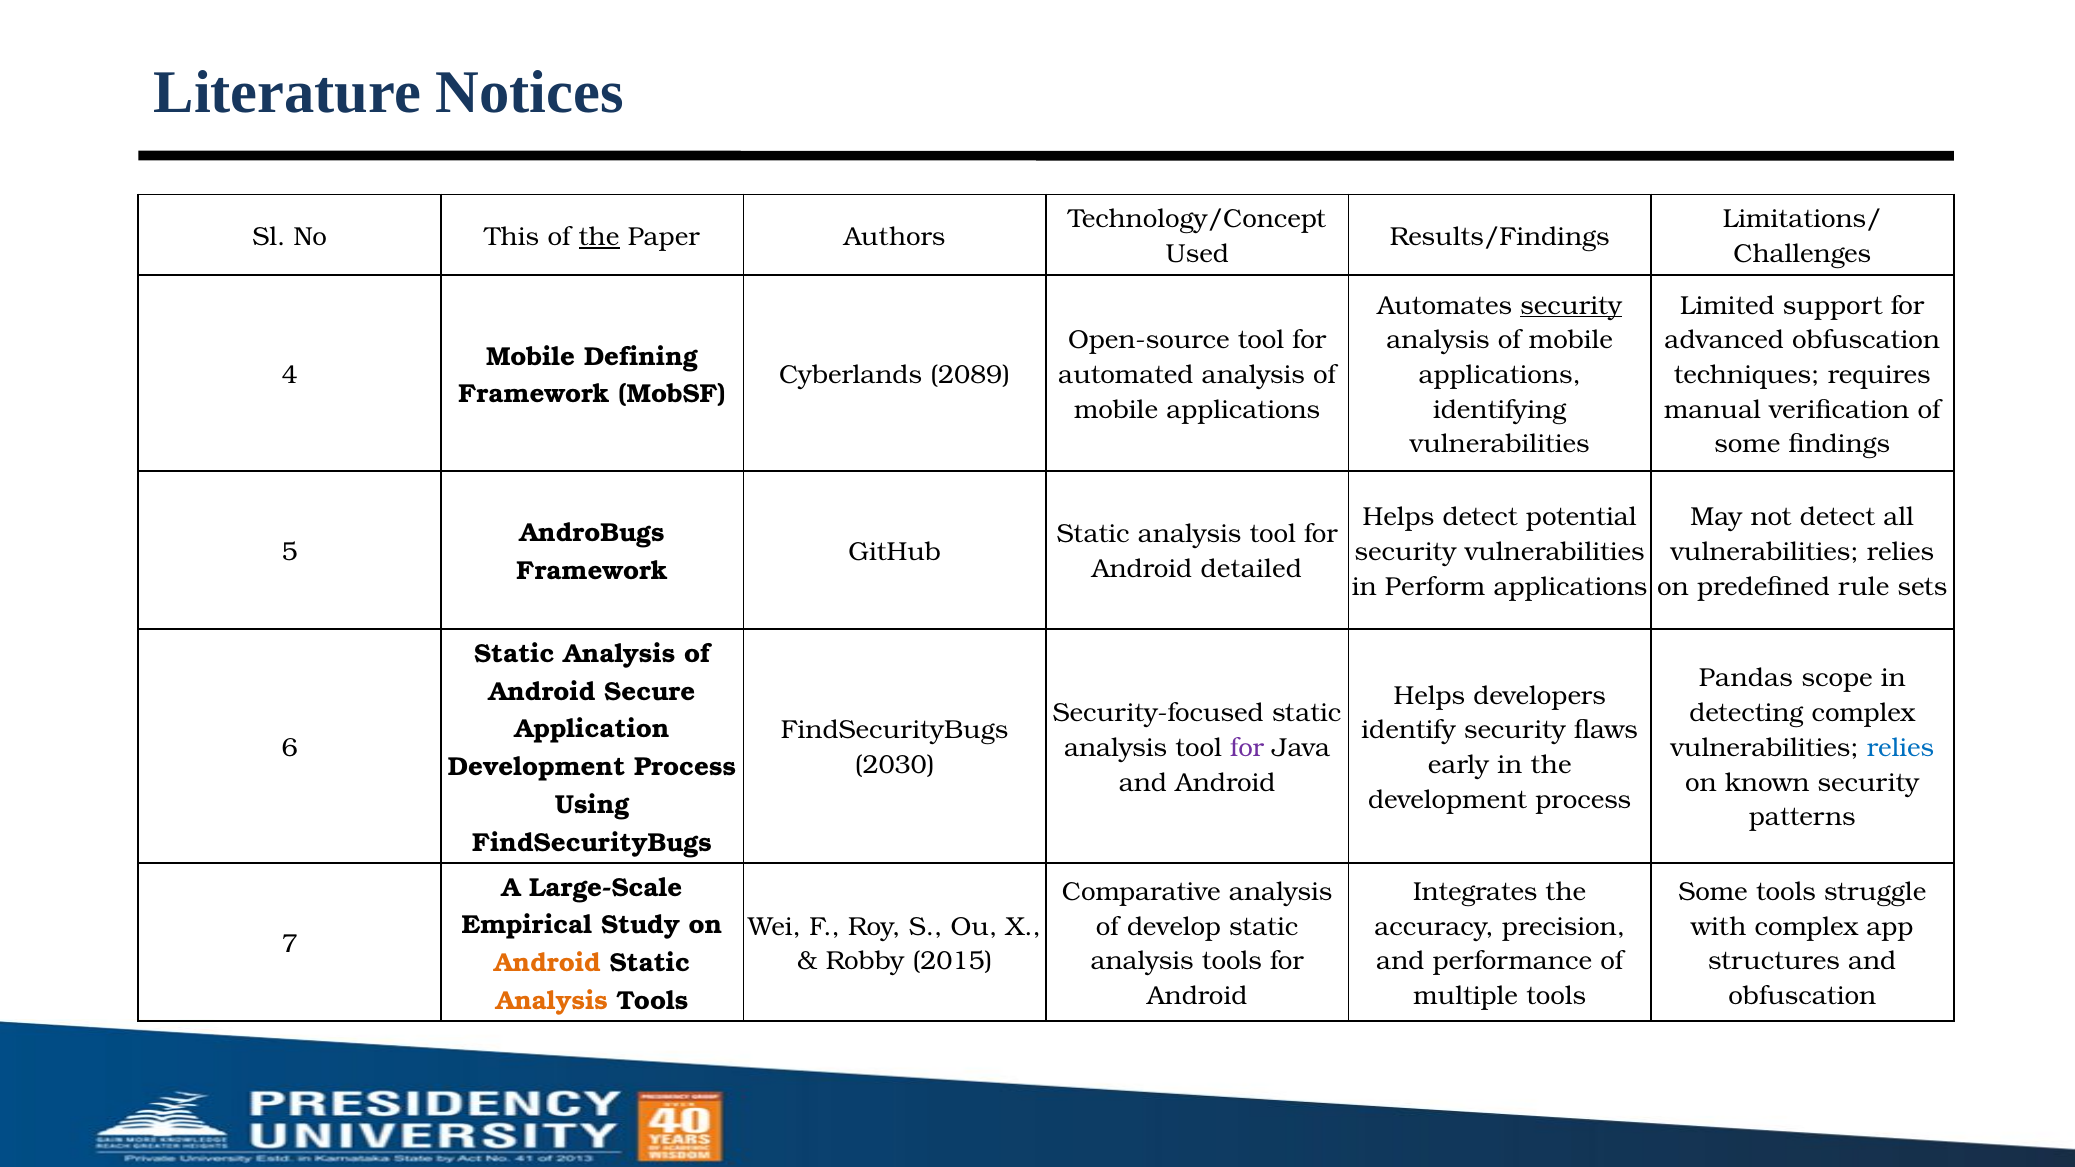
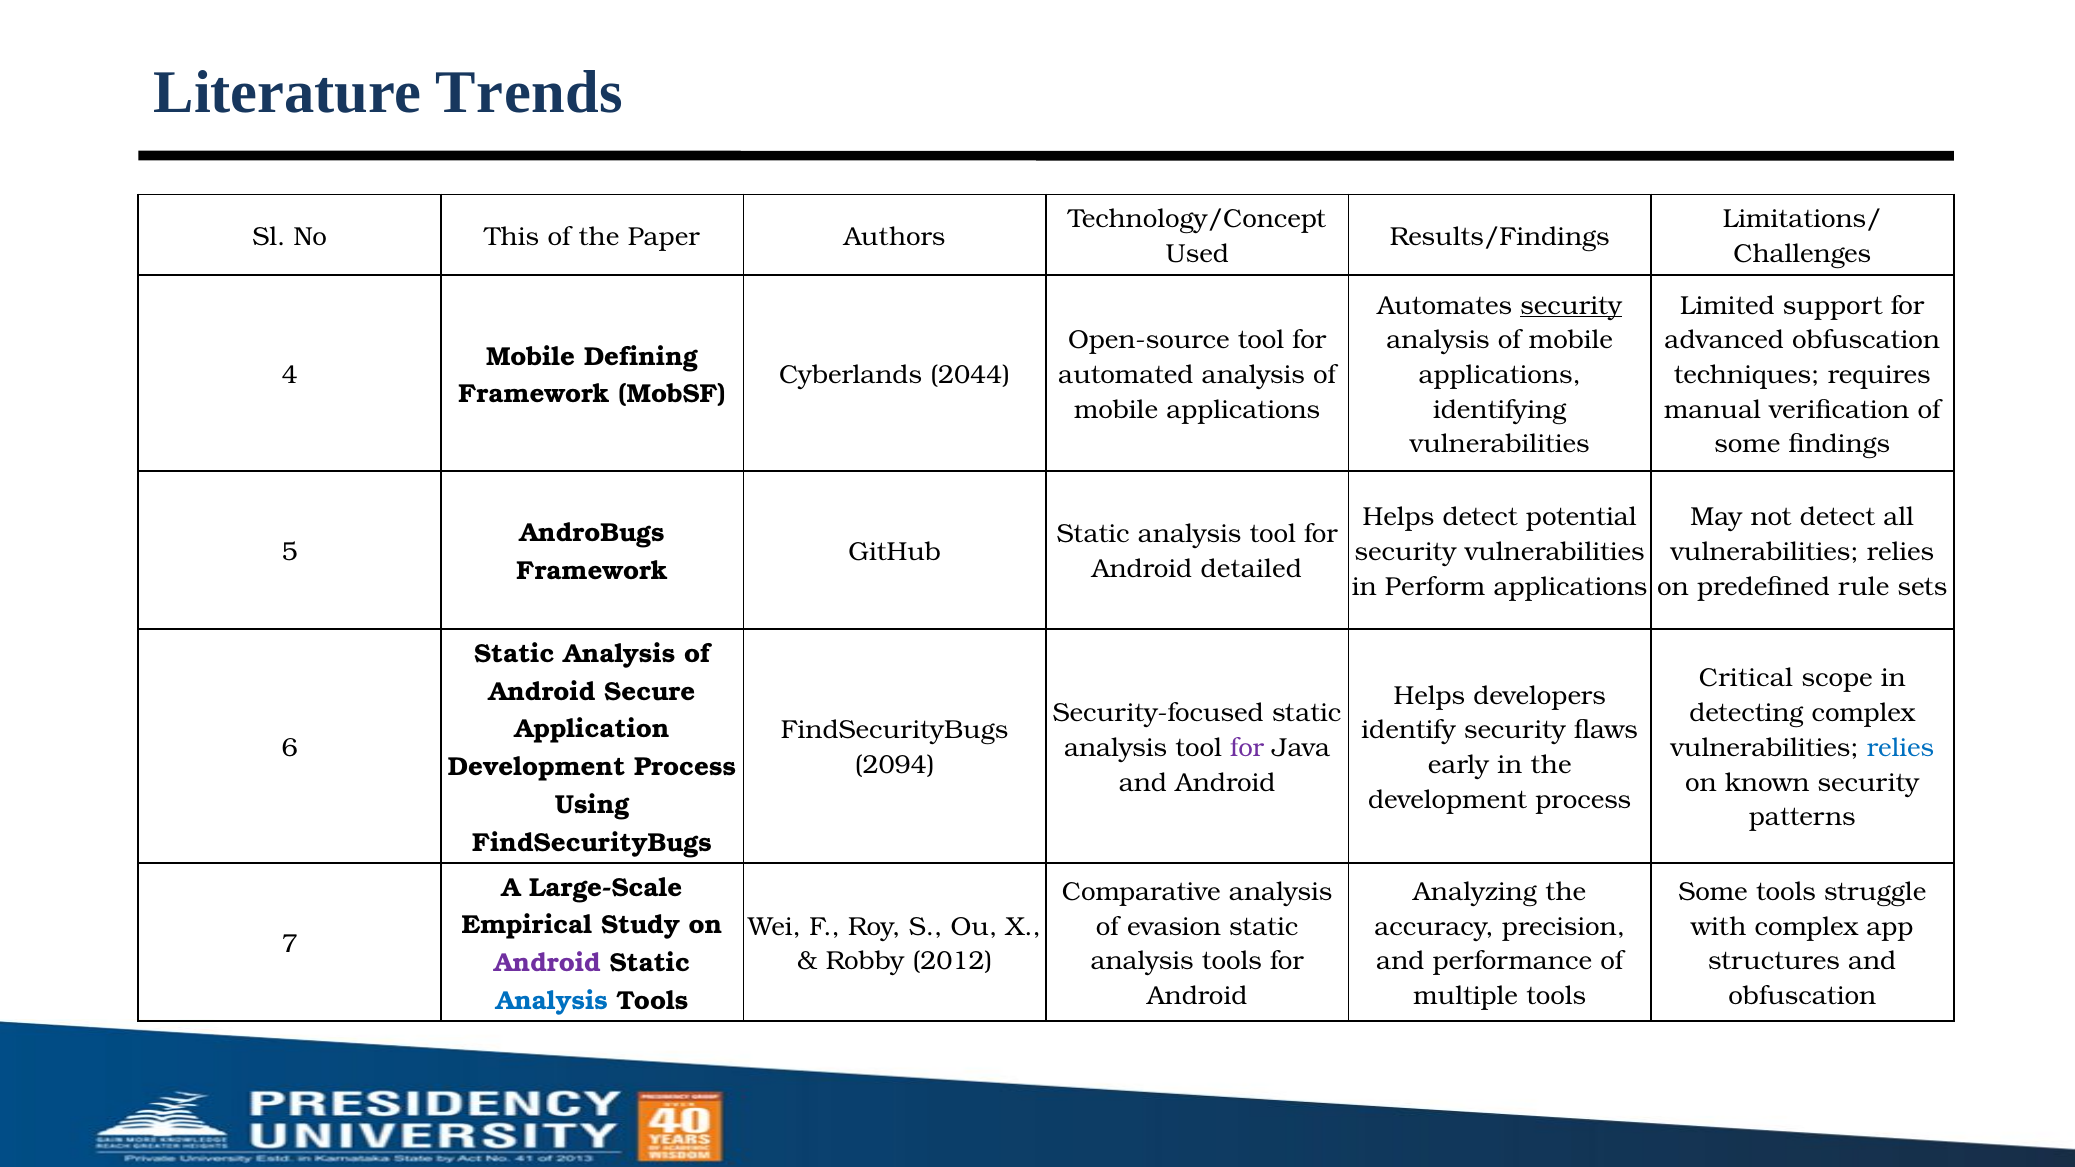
Notices: Notices -> Trends
the at (599, 237) underline: present -> none
2089: 2089 -> 2044
Pandas: Pandas -> Critical
2030: 2030 -> 2094
Integrates: Integrates -> Analyzing
develop: develop -> evasion
2015: 2015 -> 2012
Android at (547, 963) colour: orange -> purple
Analysis at (552, 1001) colour: orange -> blue
